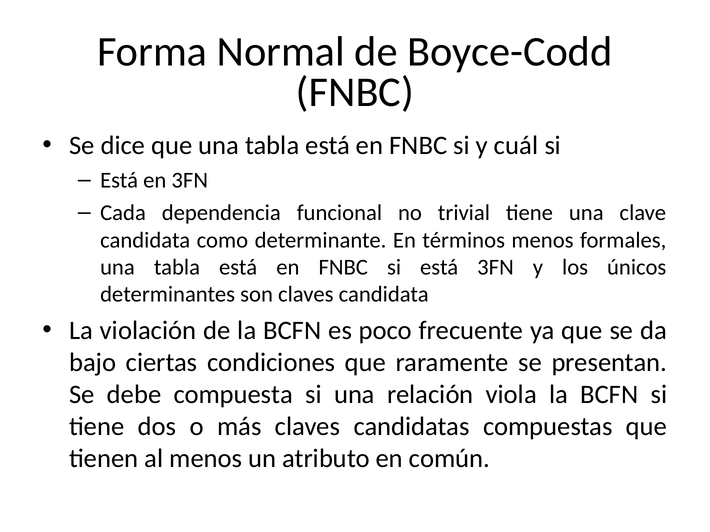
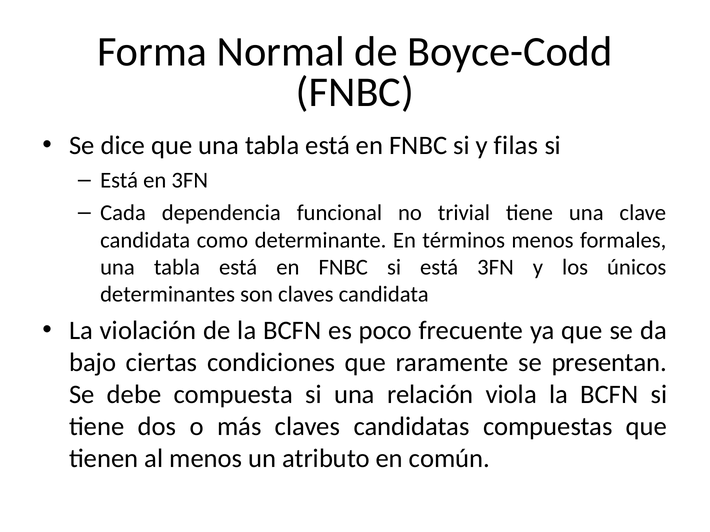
cuál: cuál -> filas
